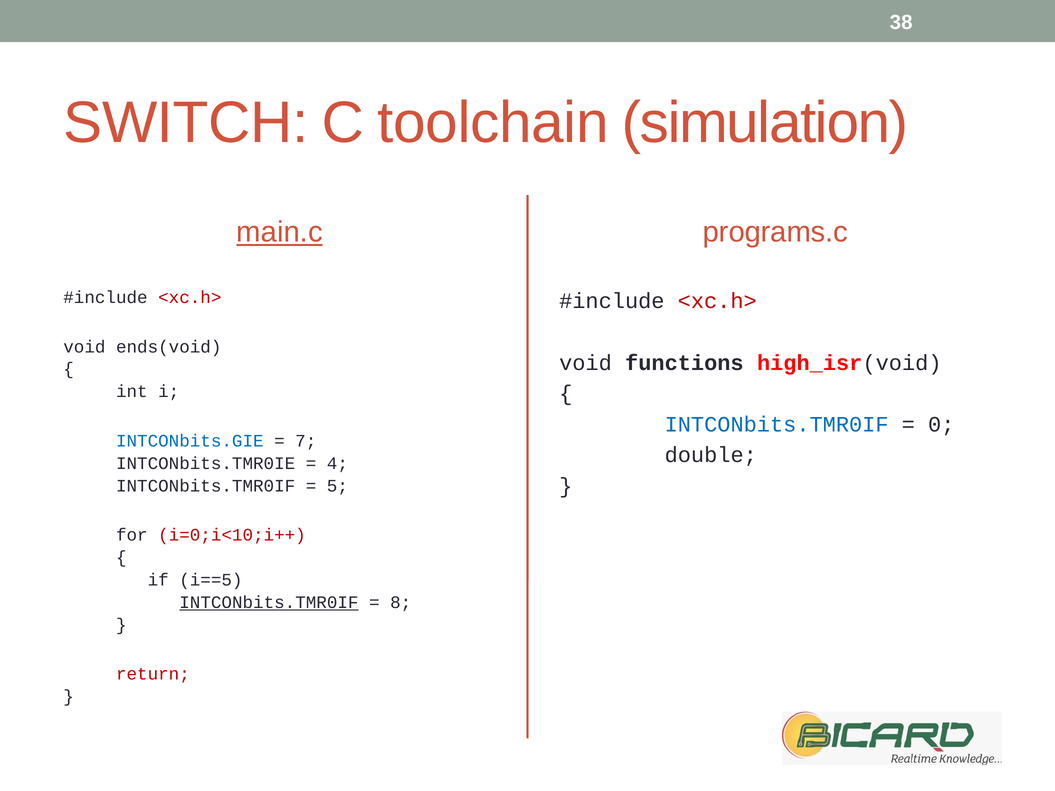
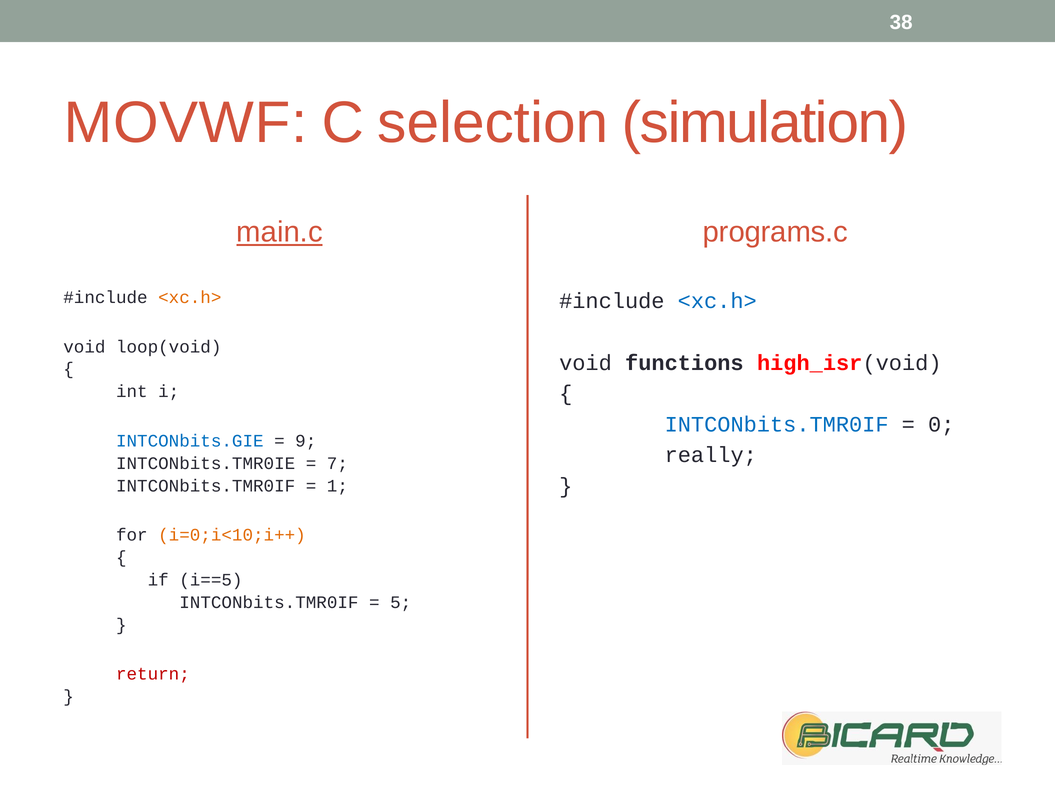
SWITCH: SWITCH -> MOVWF
toolchain: toolchain -> selection
<xc.h> at (190, 298) colour: red -> orange
<xc.h> at (717, 301) colour: red -> blue
ends(void: ends(void -> loop(void
7: 7 -> 9
double: double -> really
4: 4 -> 7
5: 5 -> 1
i=0;i<10;i++ colour: red -> orange
INTCONbits.TMR0IF at (269, 602) underline: present -> none
8: 8 -> 5
